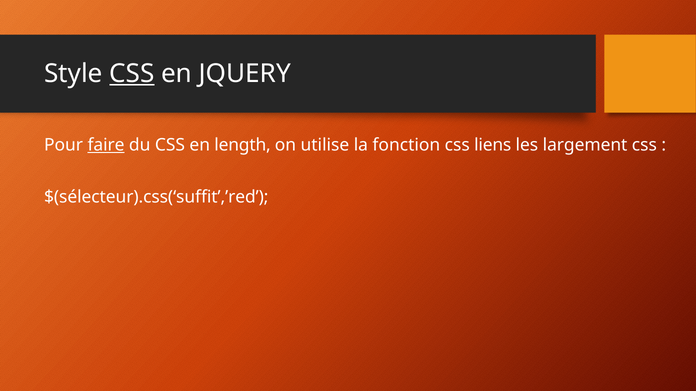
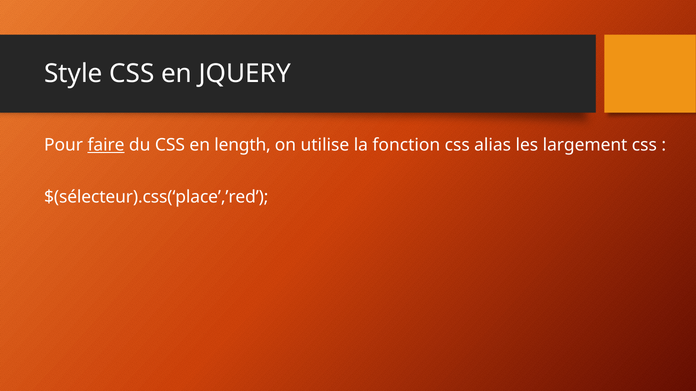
CSS at (132, 74) underline: present -> none
liens: liens -> alias
$(sélecteur).css(‘suffit’,’red: $(sélecteur).css(‘suffit’,’red -> $(sélecteur).css(‘place’,’red
